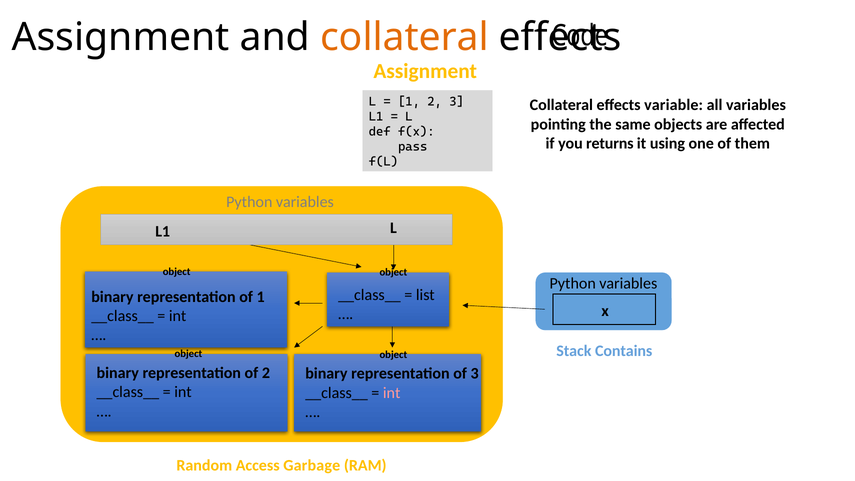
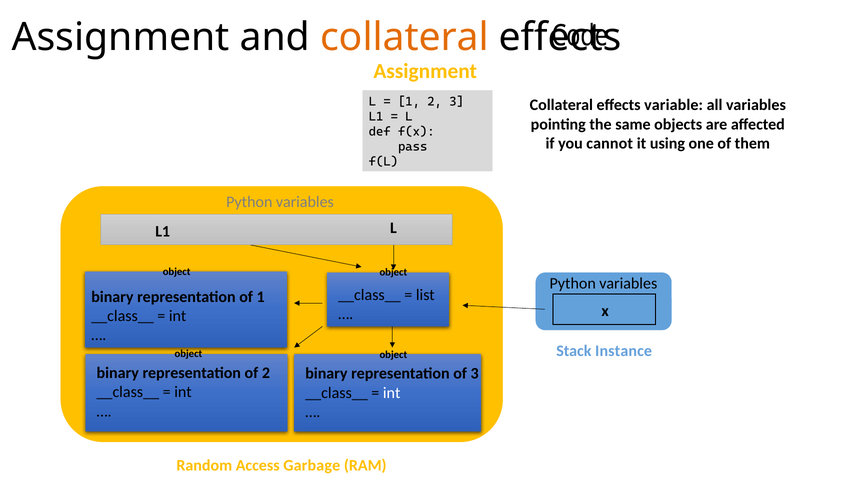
returns: returns -> cannot
Contains: Contains -> Instance
int at (392, 393) colour: pink -> white
